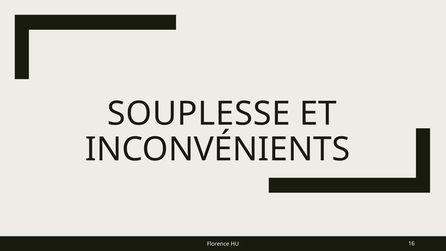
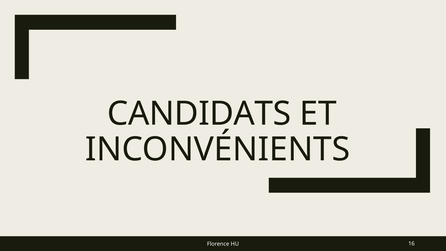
SOUPLESSE: SOUPLESSE -> CANDIDATS
